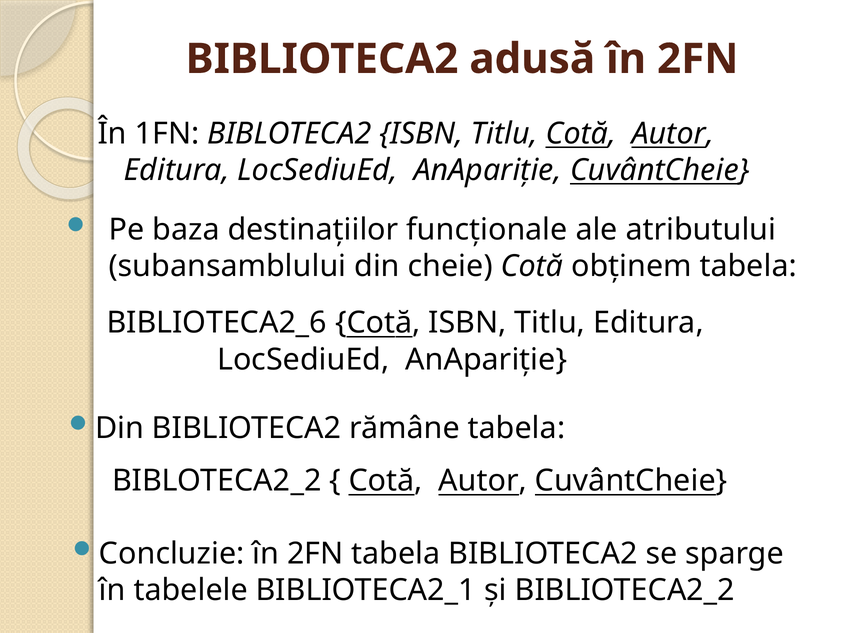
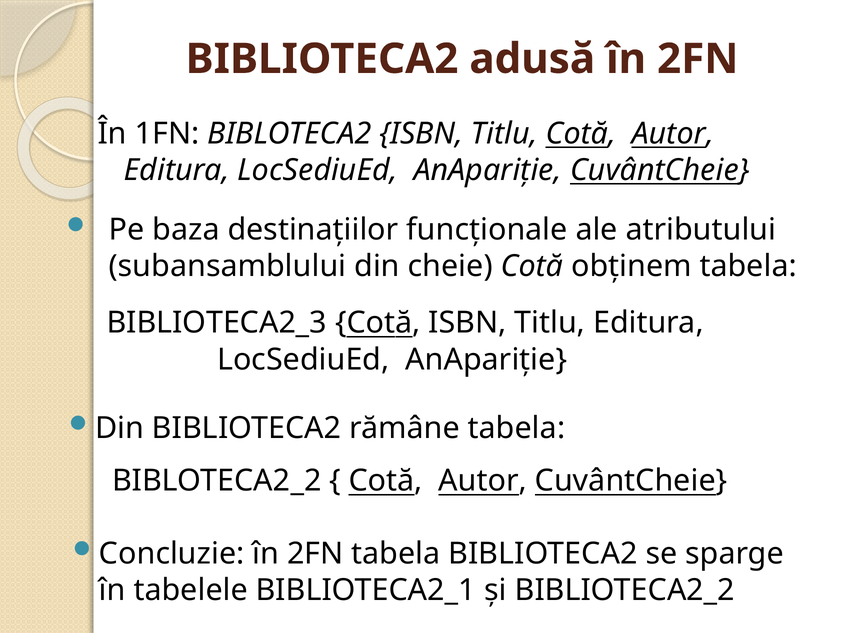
BIBLIOTECA2_6: BIBLIOTECA2_6 -> BIBLIOTECA2_3
